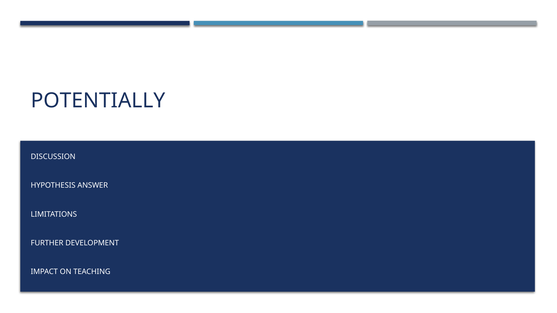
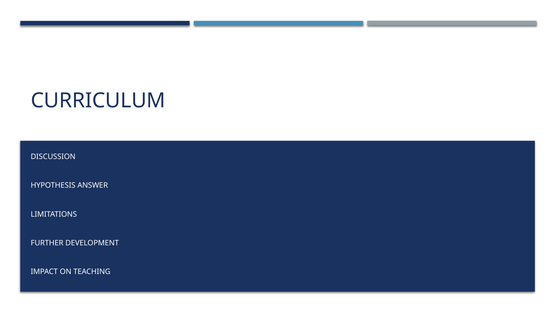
POTENTIALLY: POTENTIALLY -> CURRICULUM
